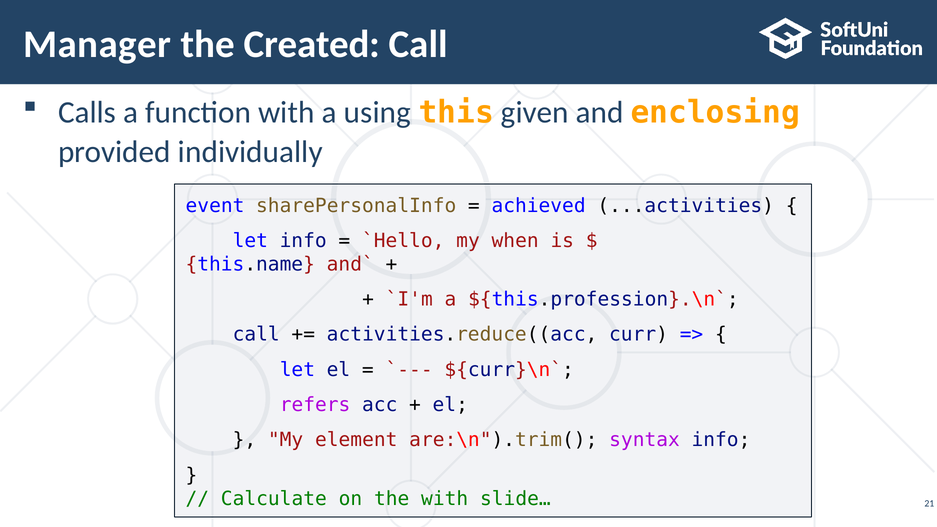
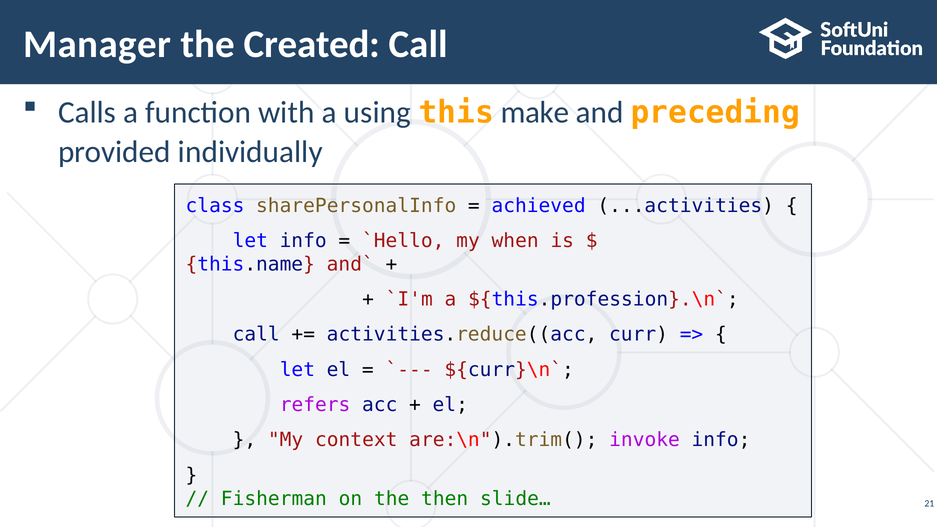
given: given -> make
enclosing: enclosing -> preceding
event: event -> class
element: element -> context
syntax: syntax -> invoke
Calculate: Calculate -> Fisherman
the with: with -> then
